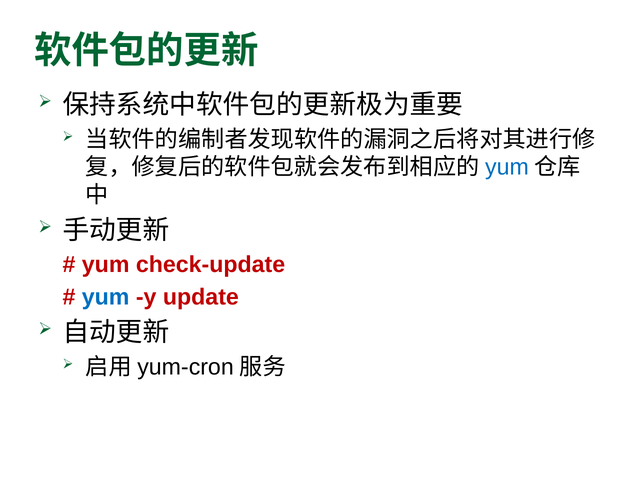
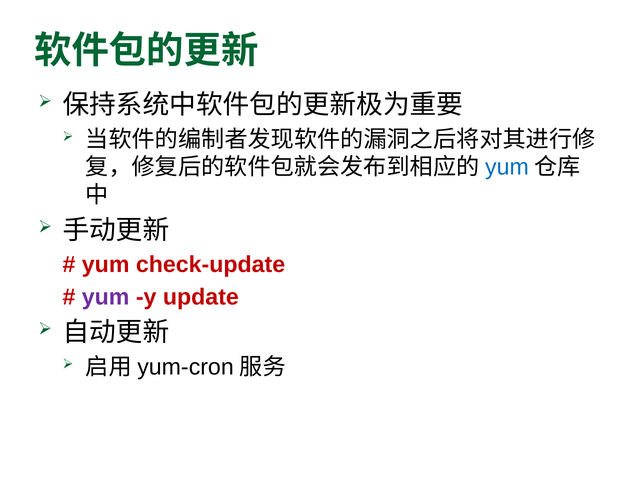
yum at (106, 297) colour: blue -> purple
